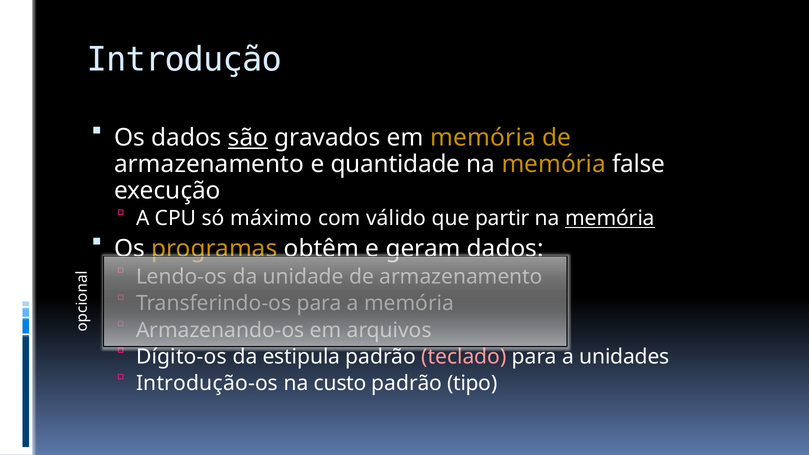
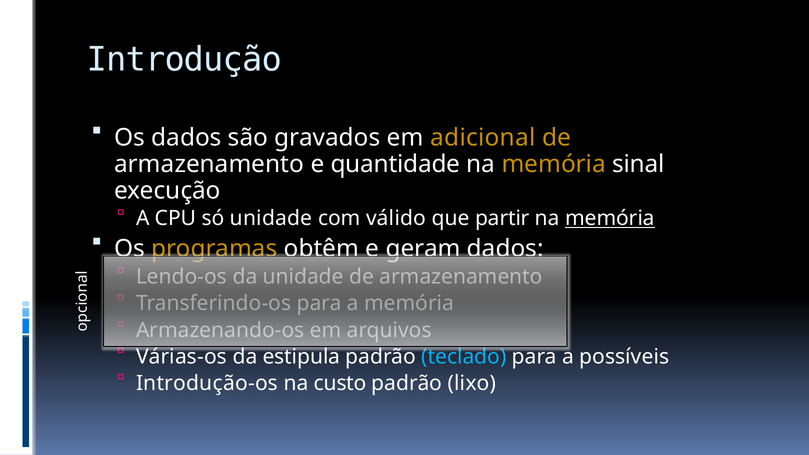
são underline: present -> none
em memória: memória -> adicional
false: false -> sinal
só máximo: máximo -> unidade
Dígito-os: Dígito-os -> Várias-os
teclado colour: pink -> light blue
unidades: unidades -> possíveis
tipo: tipo -> lixo
